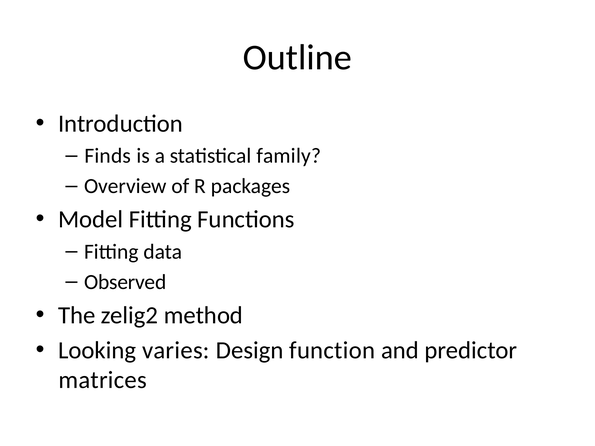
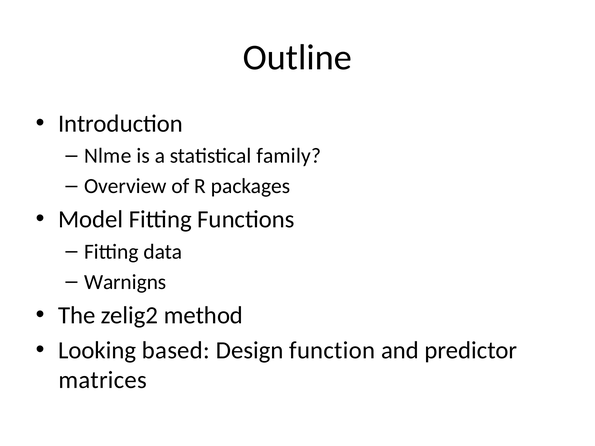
Finds: Finds -> Nlme
Observed: Observed -> Warnigns
varies: varies -> based
